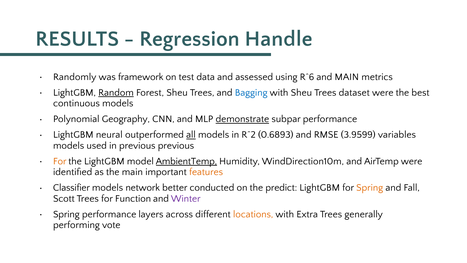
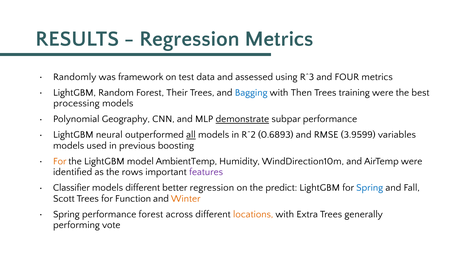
Regression Handle: Handle -> Metrics
R^6: R^6 -> R^3
and MAIN: MAIN -> FOUR
Random underline: present -> none
Forest Sheu: Sheu -> Their
with Sheu: Sheu -> Then
dataset: dataset -> training
continuous: continuous -> processing
previous previous: previous -> boosting
AmbientTemp underline: present -> none
the main: main -> rows
features colour: orange -> purple
models network: network -> different
better conducted: conducted -> regression
Spring at (370, 187) colour: orange -> blue
Winter colour: purple -> orange
performance layers: layers -> forest
